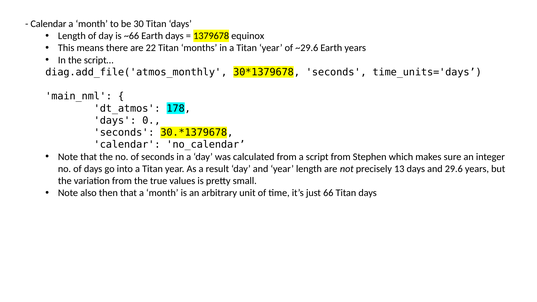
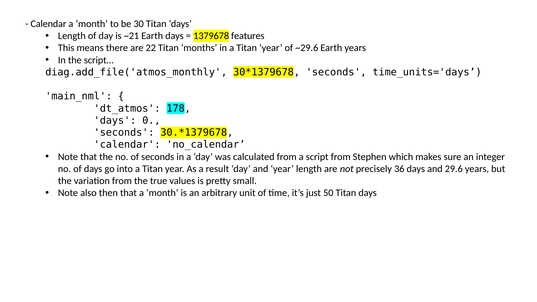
~66: ~66 -> ~21
equinox: equinox -> features
13: 13 -> 36
66: 66 -> 50
